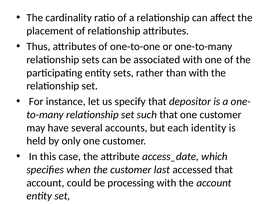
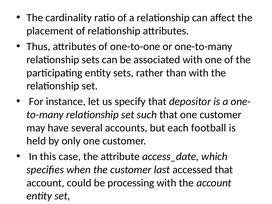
identity: identity -> football
